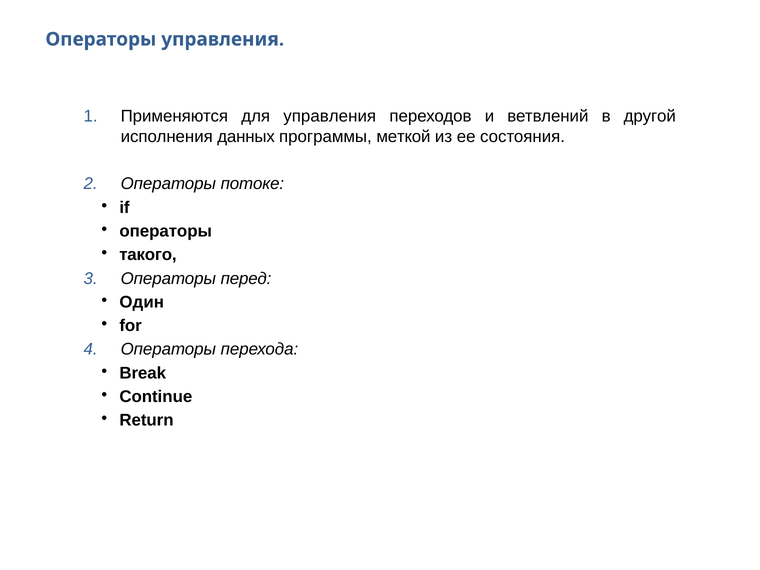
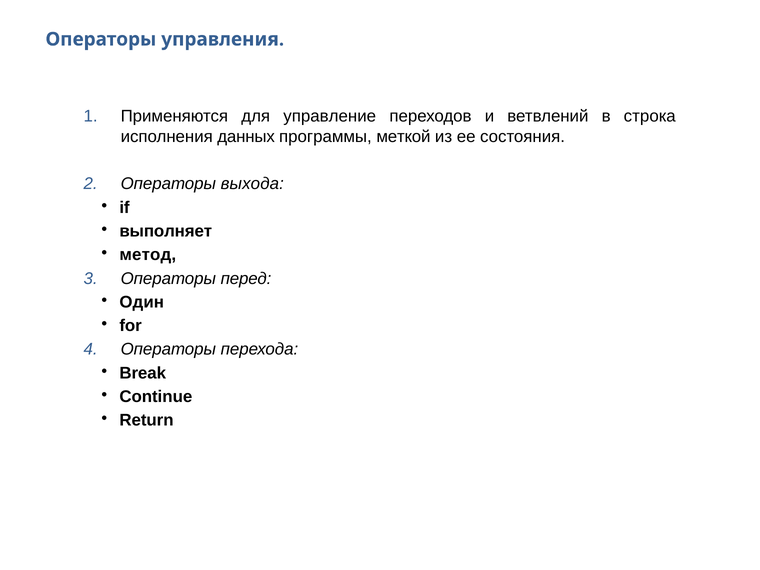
для управления: управления -> управление
другой: другой -> строка
потоке: потоке -> выхода
операторы at (166, 231): операторы -> выполняет
такого: такого -> метод
